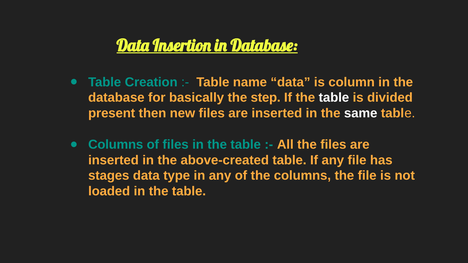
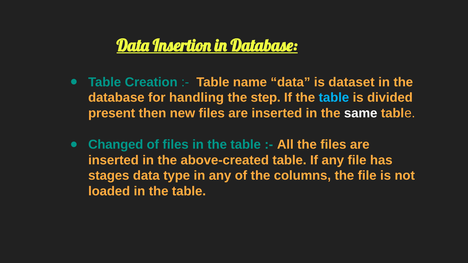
column: column -> dataset
basically: basically -> handling
table at (334, 98) colour: white -> light blue
Columns at (116, 145): Columns -> Changed
